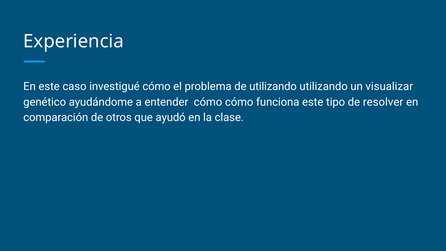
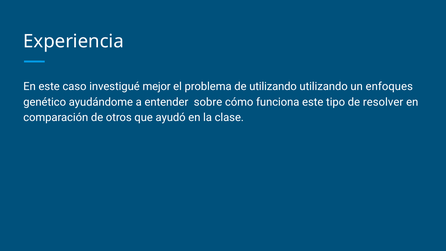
investigué cómo: cómo -> mejor
visualizar: visualizar -> enfoques
entender cómo: cómo -> sobre
